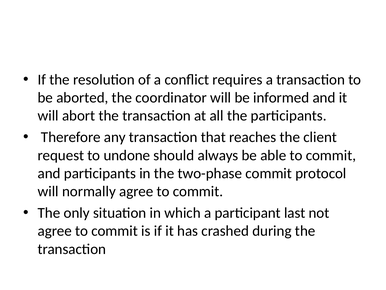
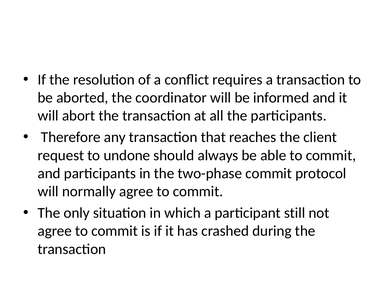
last: last -> still
